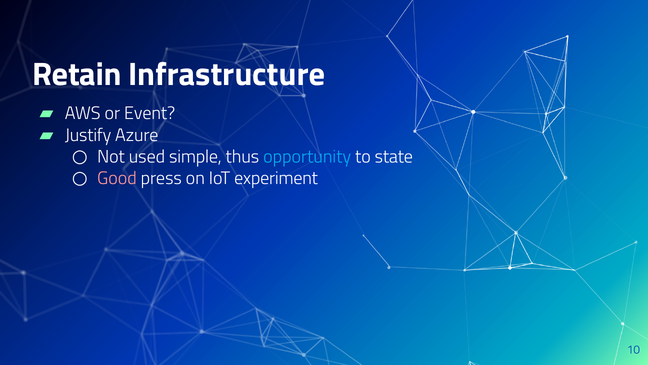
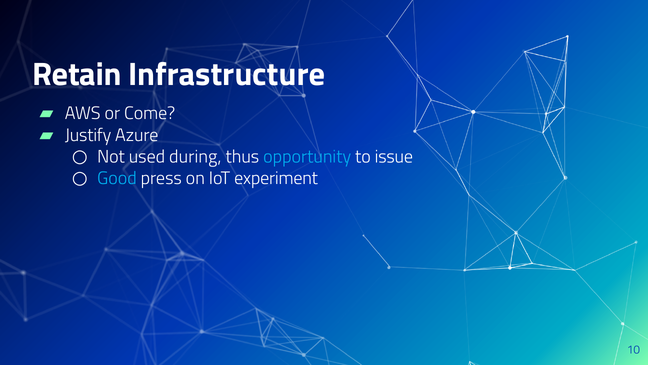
Event: Event -> Come
simple: simple -> during
state: state -> issue
Good colour: pink -> light blue
